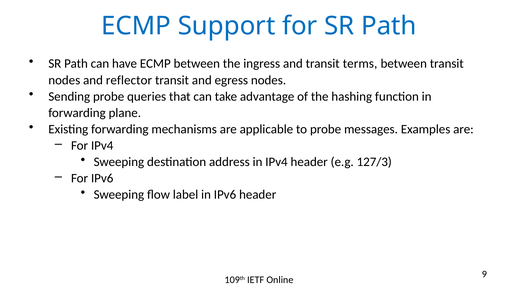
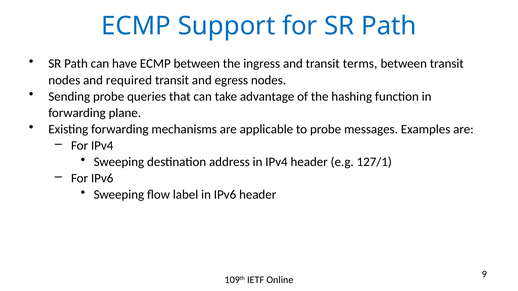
reflector: reflector -> required
127/3: 127/3 -> 127/1
